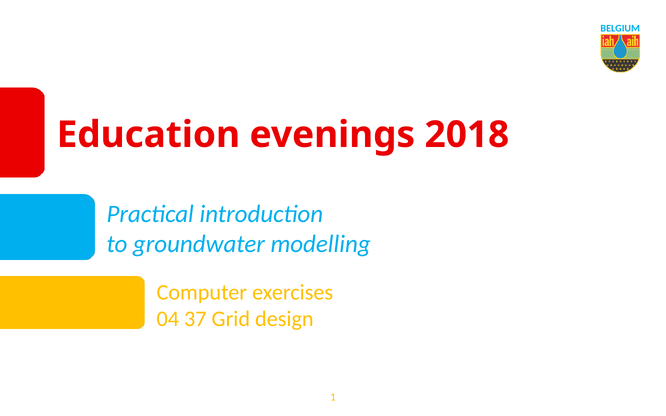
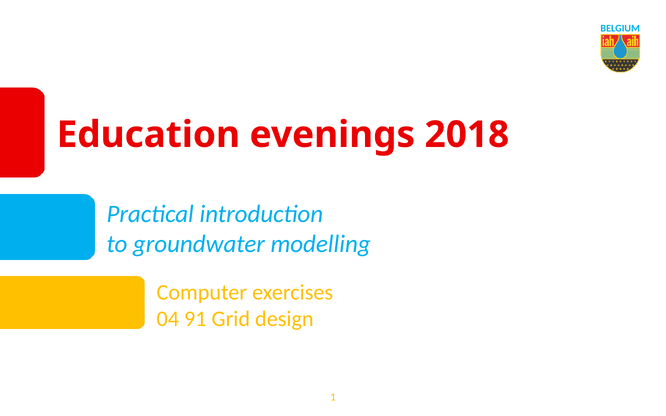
37: 37 -> 91
